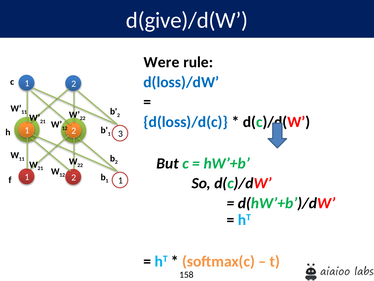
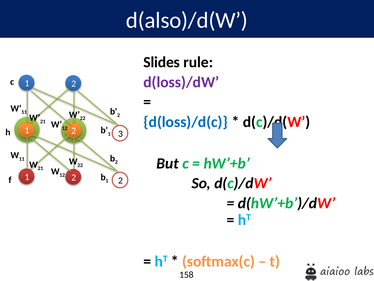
d(give)/d(W: d(give)/d(W -> d(also)/d(W
Were: Were -> Slides
d(loss)/dW colour: blue -> purple
1 at (120, 180): 1 -> 2
